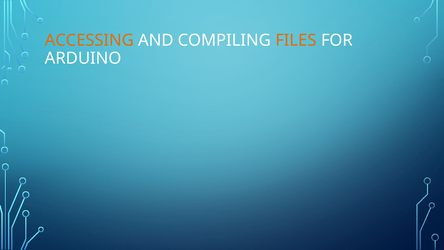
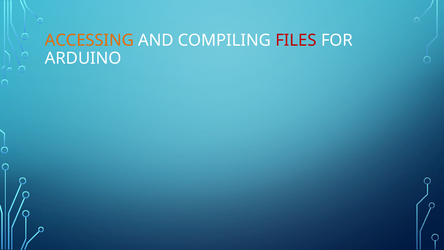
FILES colour: orange -> red
